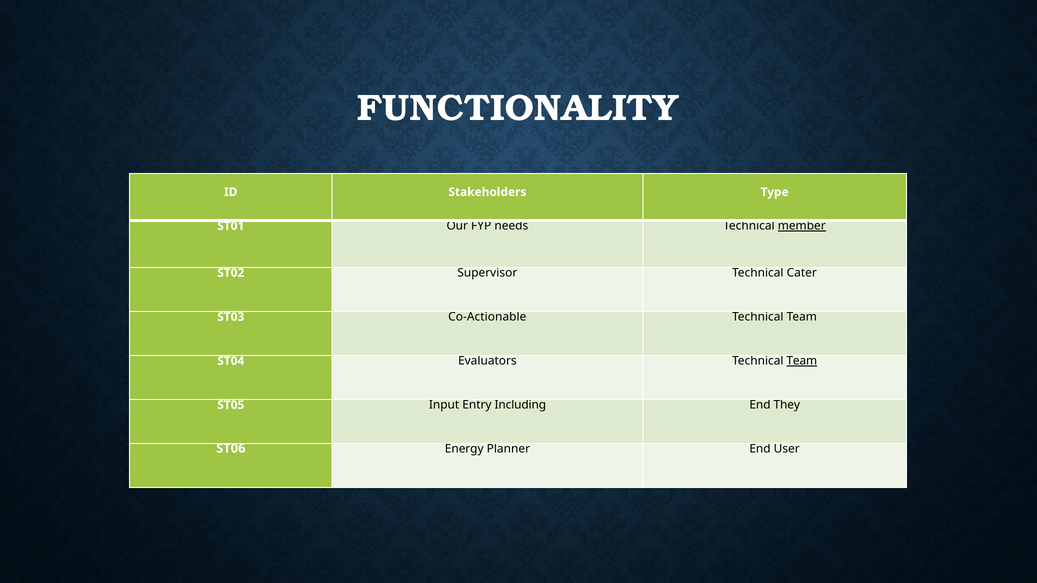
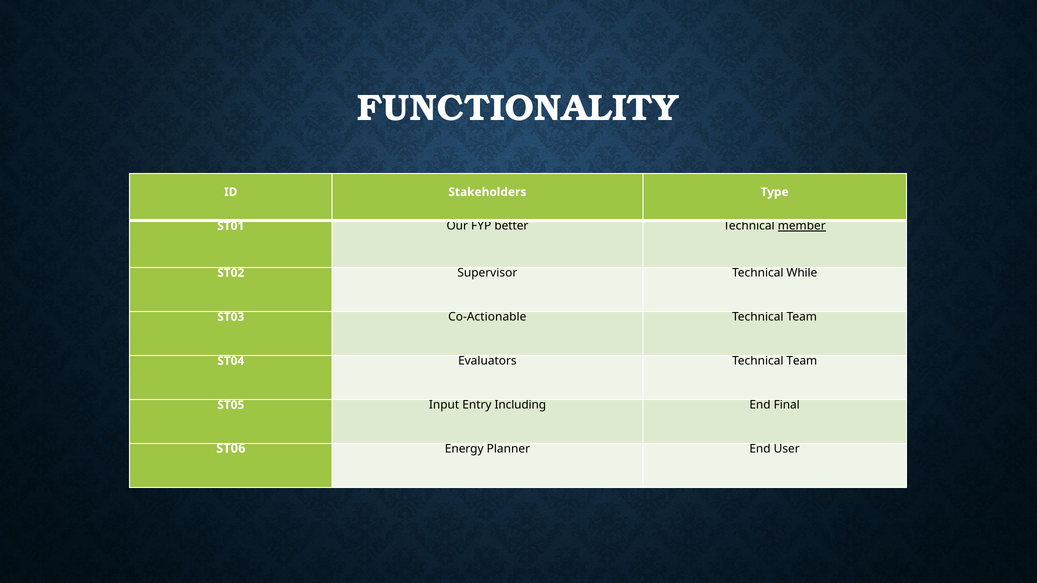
needs: needs -> better
Cater: Cater -> While
Team at (802, 361) underline: present -> none
They: They -> Final
